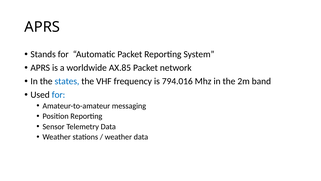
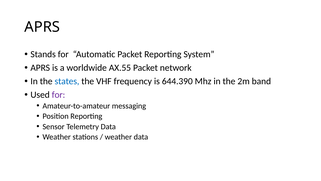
AX.85: AX.85 -> AX.55
794.016: 794.016 -> 644.390
for at (58, 95) colour: blue -> purple
